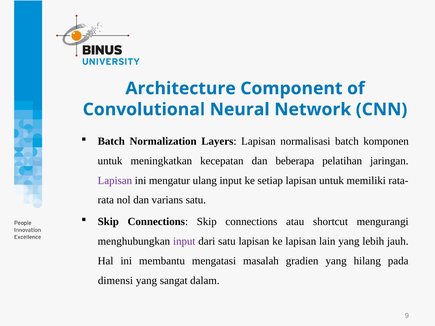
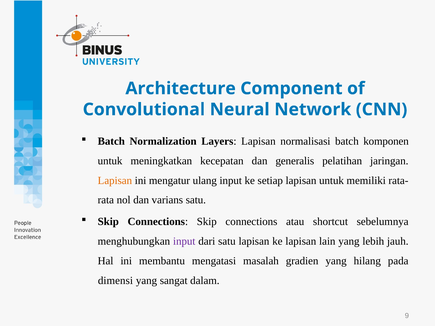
beberapa: beberapa -> generalis
Lapisan at (115, 181) colour: purple -> orange
mengurangi: mengurangi -> sebelumnya
